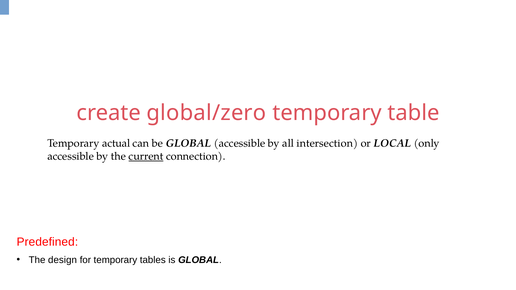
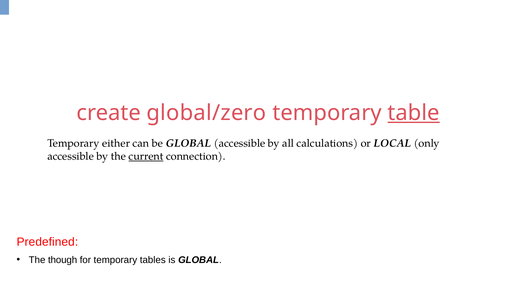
table underline: none -> present
actual: actual -> either
intersection: intersection -> calculations
design: design -> though
